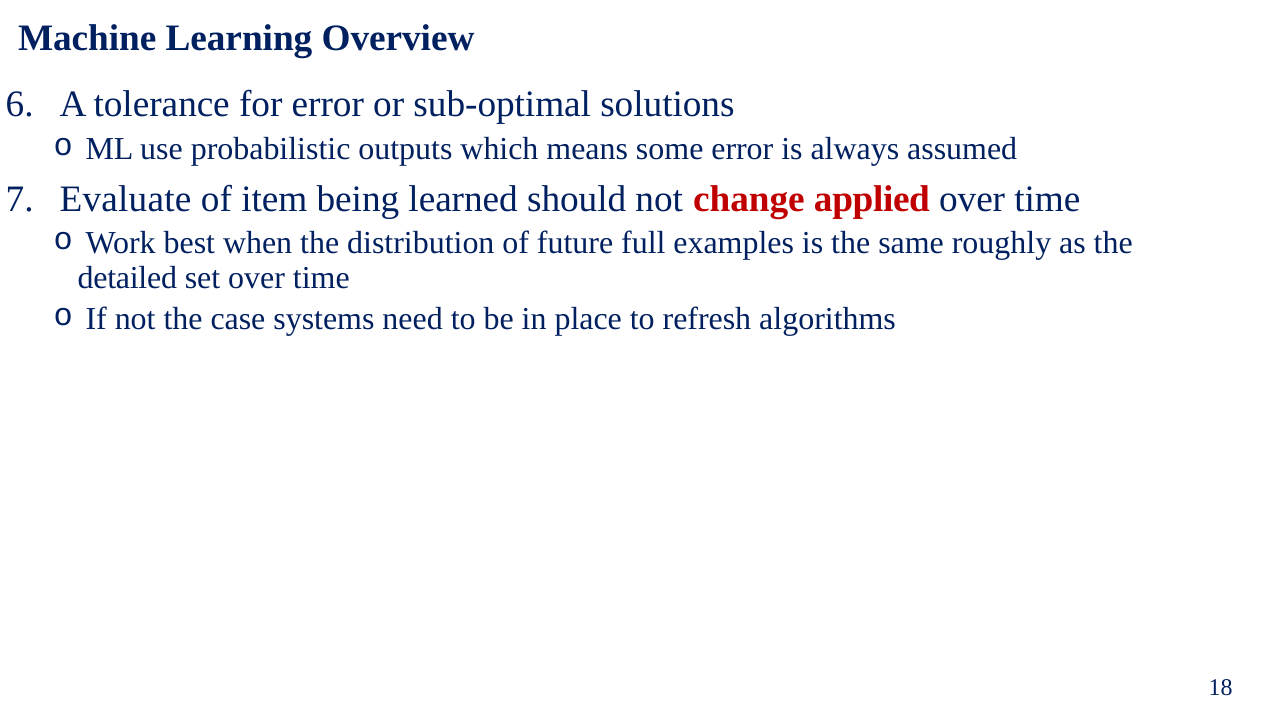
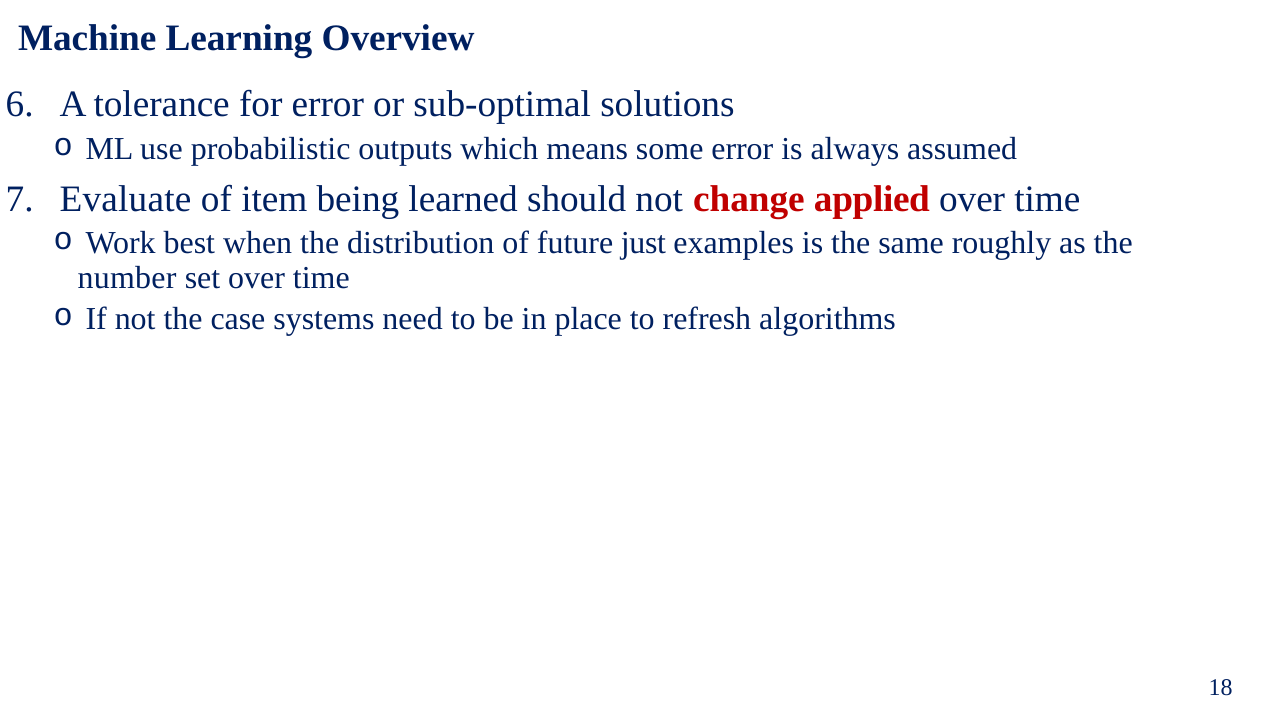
full: full -> just
detailed: detailed -> number
